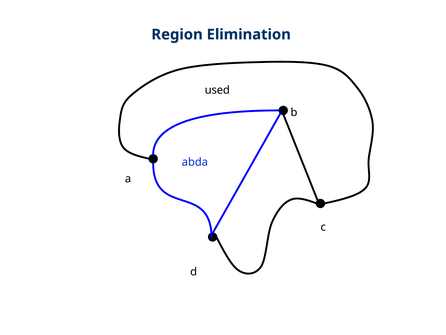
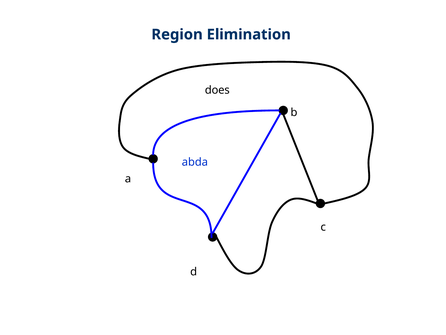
used: used -> does
